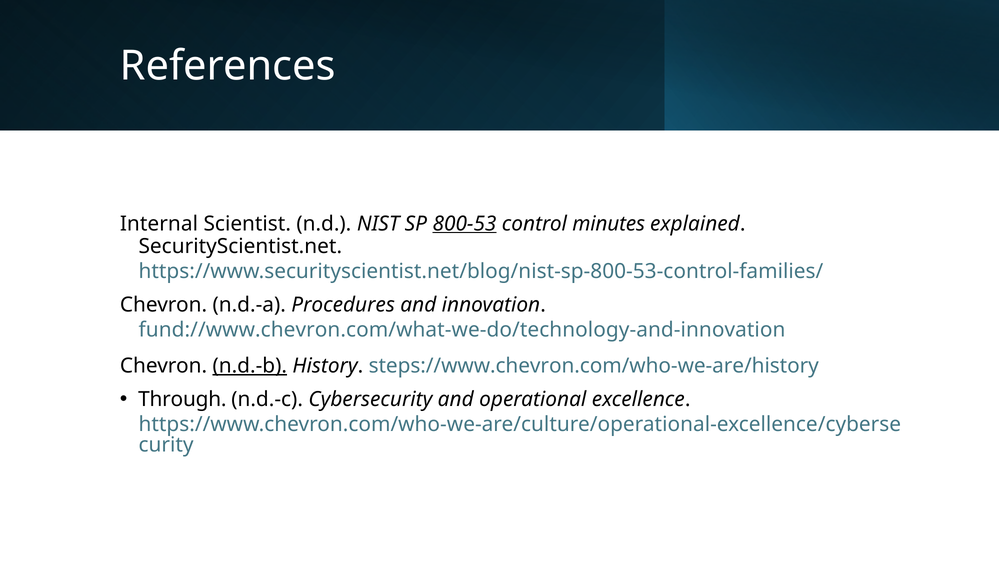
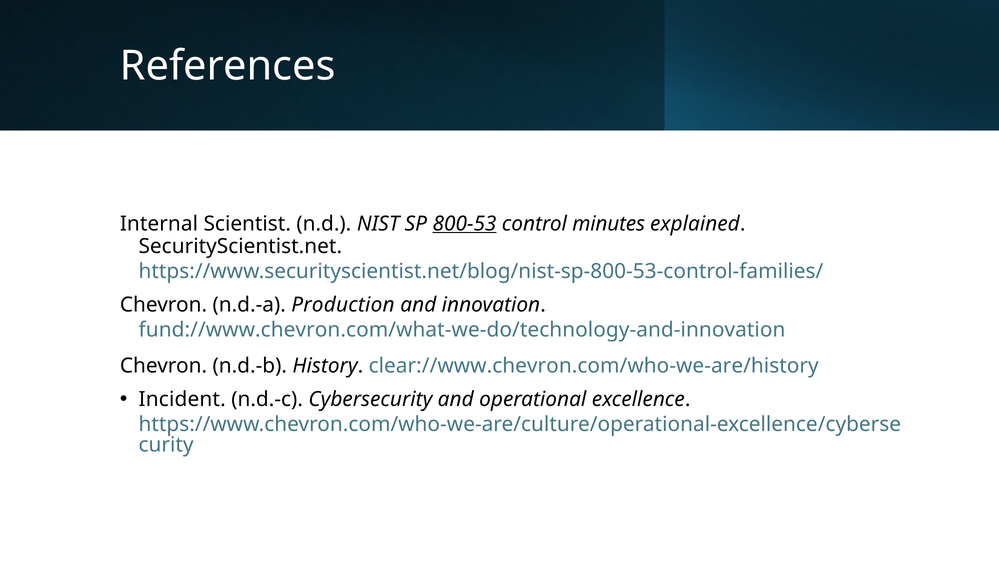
Procedures: Procedures -> Production
n.d.-b underline: present -> none
steps://www.chevron.com/who-we-are/history: steps://www.chevron.com/who-we-are/history -> clear://www.chevron.com/who-we-are/history
Through: Through -> Incident
